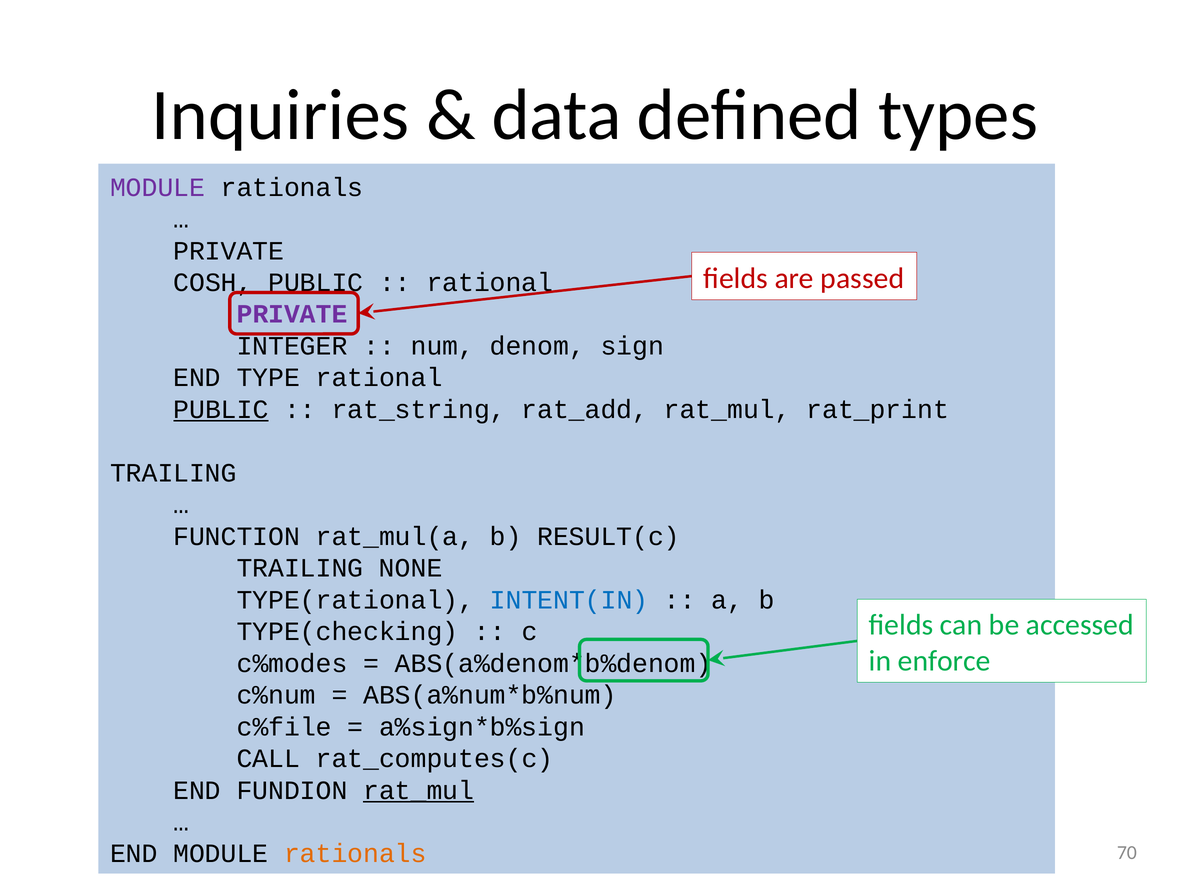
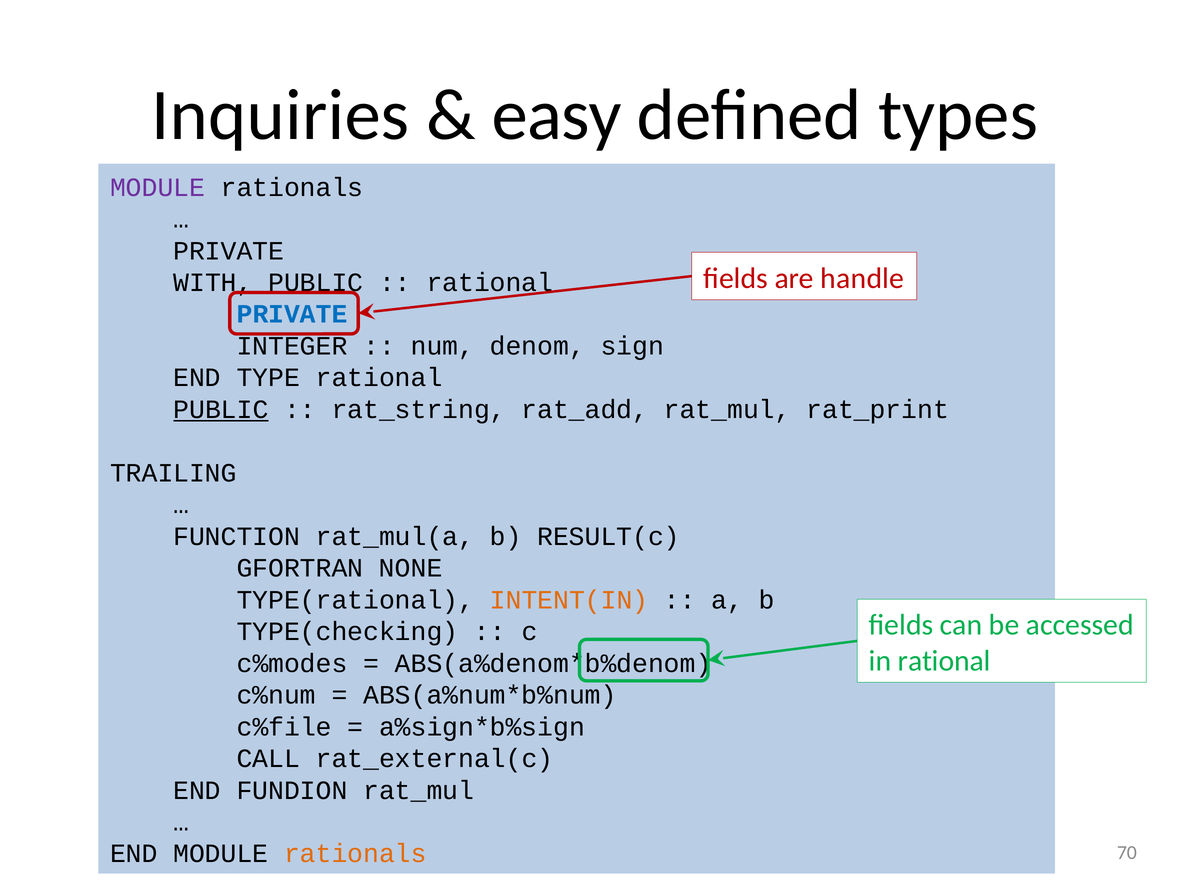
data: data -> easy
passed: passed -> handle
COSH: COSH -> WITH
PRIVATE at (292, 314) colour: purple -> blue
TRAILING at (300, 568): TRAILING -> GFORTRAN
INTENT(IN colour: blue -> orange
in enforce: enforce -> rational
rat_computes(c: rat_computes(c -> rat_external(c
rat_mul at (419, 791) underline: present -> none
